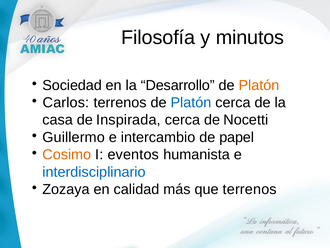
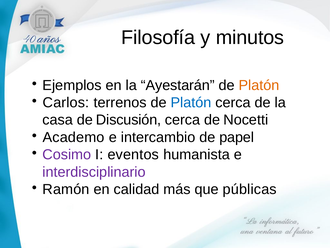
Sociedad: Sociedad -> Ejemplos
Desarrollo: Desarrollo -> Ayestarán
Inspirada: Inspirada -> Discusión
Guillermo: Guillermo -> Academo
Cosimo colour: orange -> purple
interdisciplinario colour: blue -> purple
Zozaya: Zozaya -> Ramón
que terrenos: terrenos -> públicas
